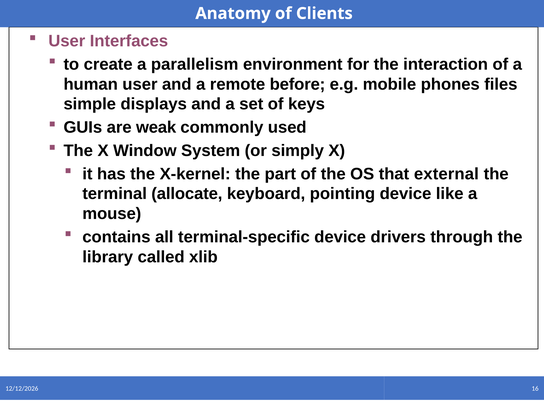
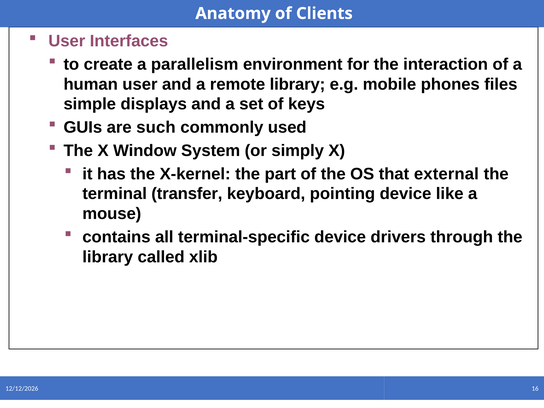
remote before: before -> library
weak: weak -> such
allocate: allocate -> transfer
